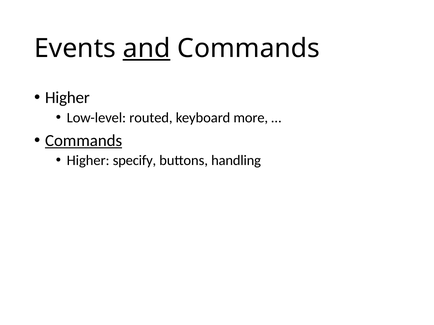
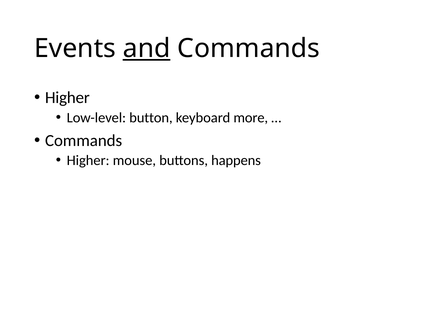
routed: routed -> button
Commands at (84, 141) underline: present -> none
specify: specify -> mouse
handling: handling -> happens
